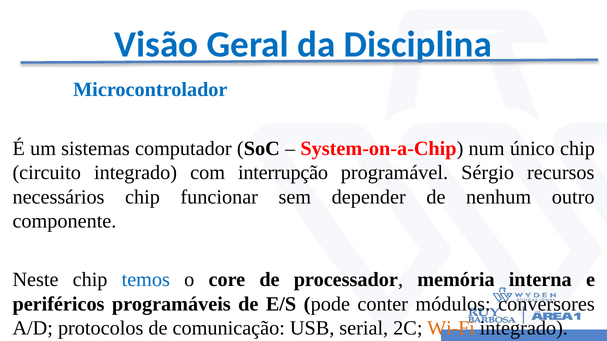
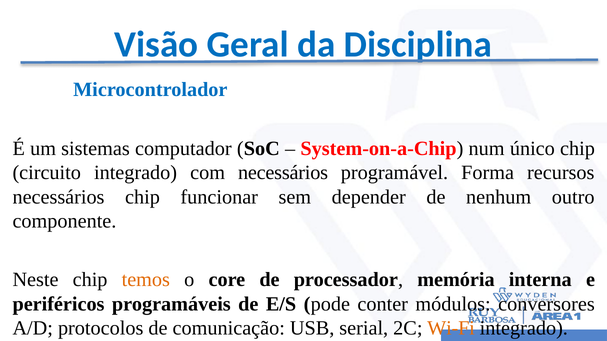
com interrupção: interrupção -> necessários
Sérgio: Sérgio -> Forma
temos colour: blue -> orange
